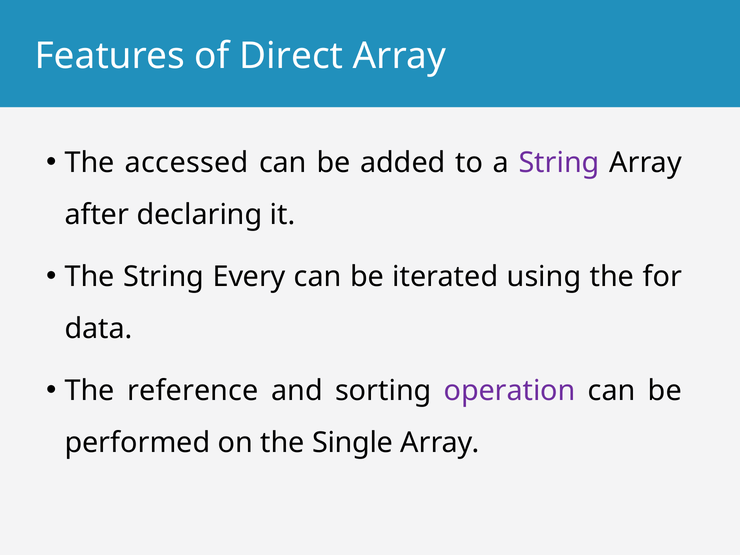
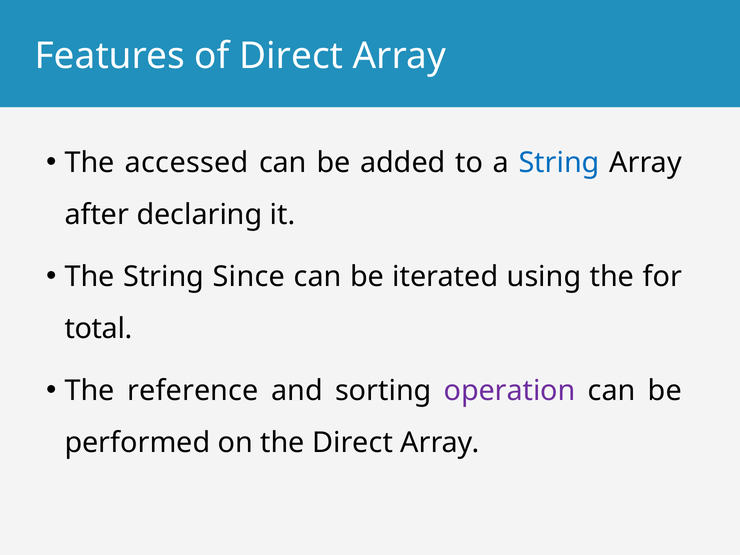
String at (559, 163) colour: purple -> blue
Every: Every -> Since
data: data -> total
the Single: Single -> Direct
